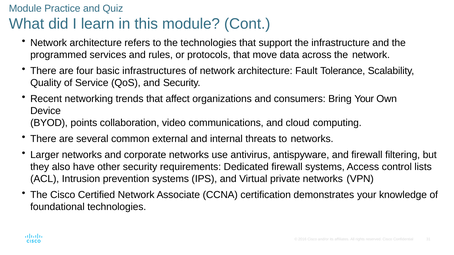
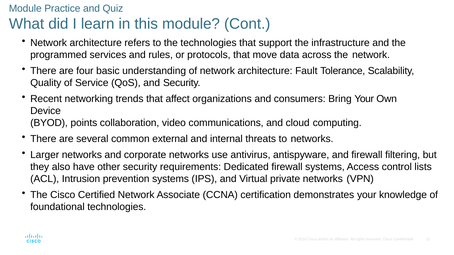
infrastructures: infrastructures -> understanding
